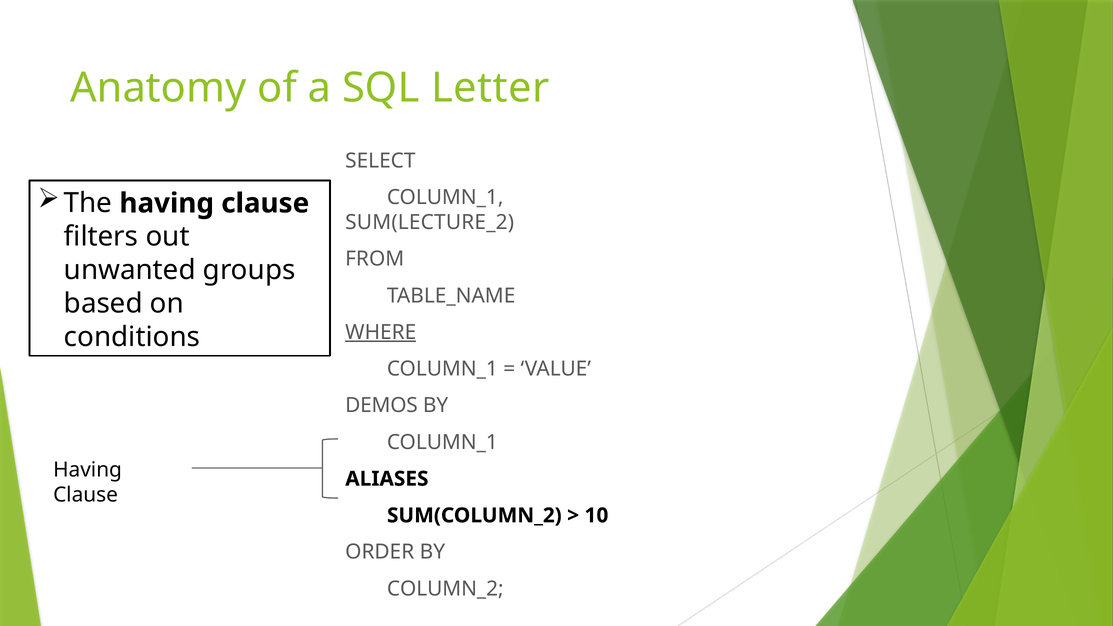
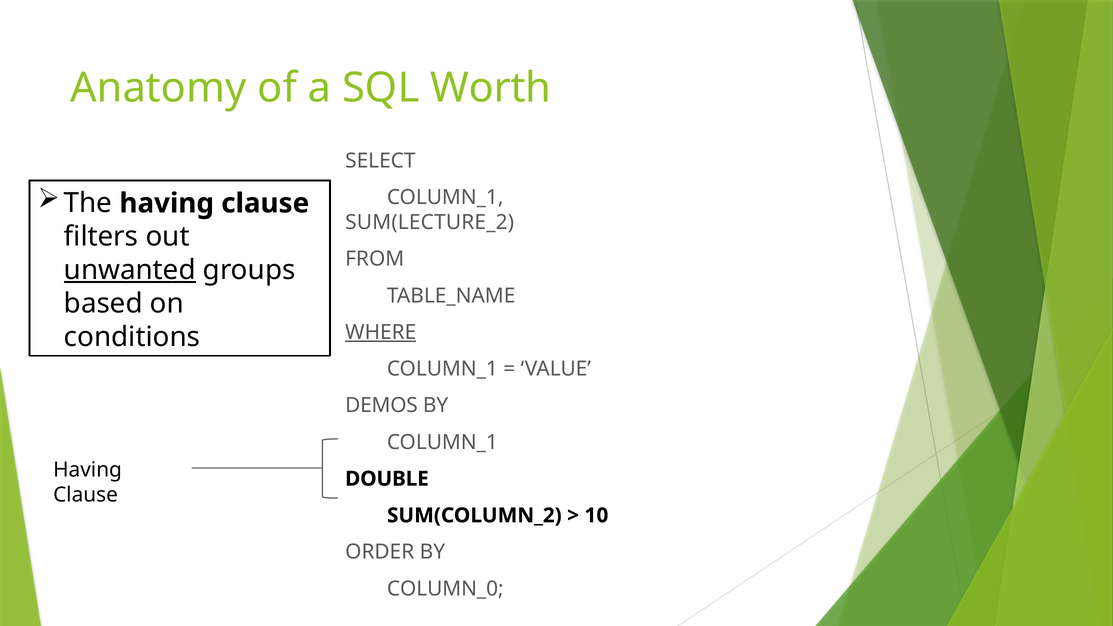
Letter: Letter -> Worth
unwanted underline: none -> present
ALIASES: ALIASES -> DOUBLE
COLUMN_2: COLUMN_2 -> COLUMN_0
